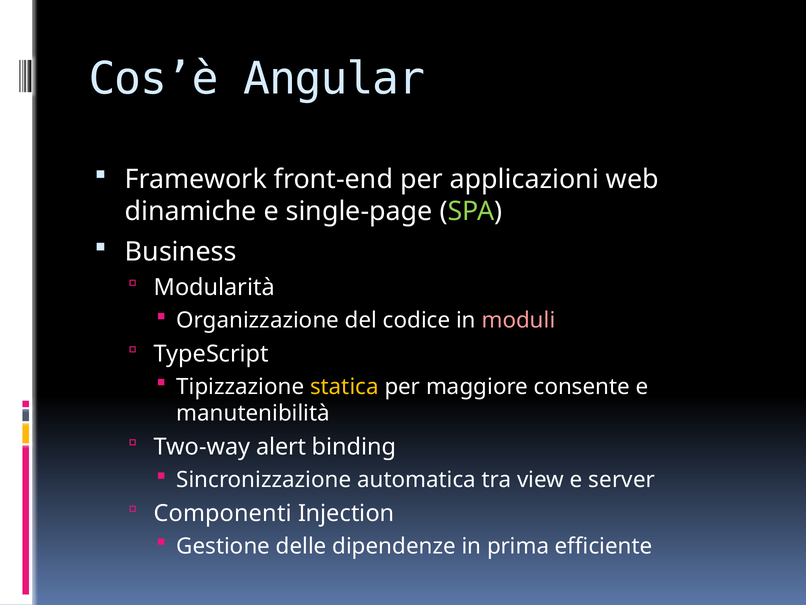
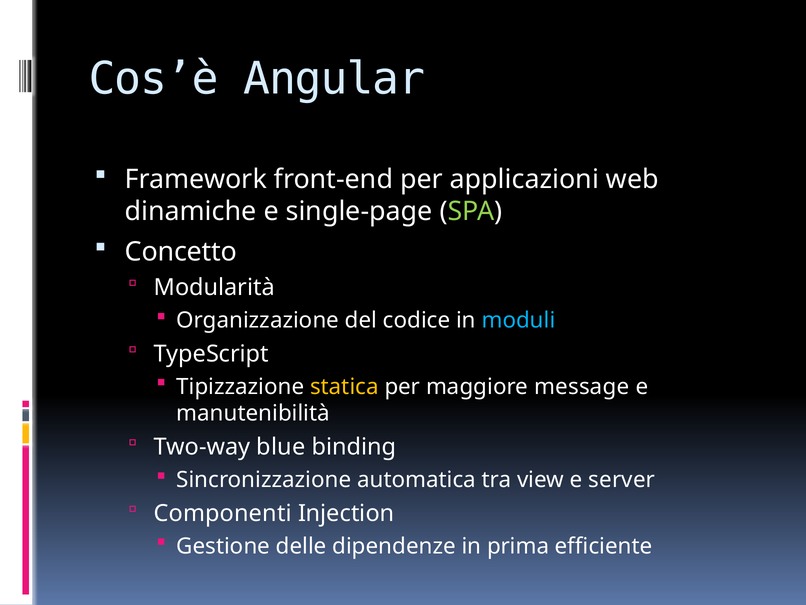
Business: Business -> Concetto
moduli colour: pink -> light blue
consente: consente -> message
alert: alert -> blue
